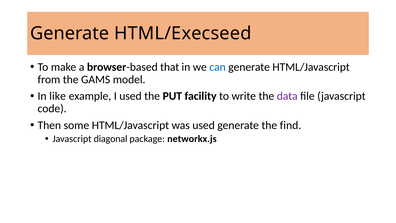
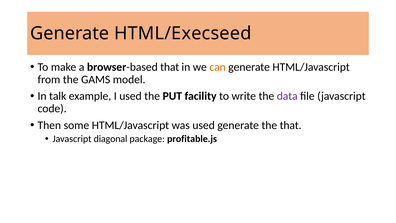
can colour: blue -> orange
like: like -> talk
the find: find -> that
networkx.js: networkx.js -> profitable.js
